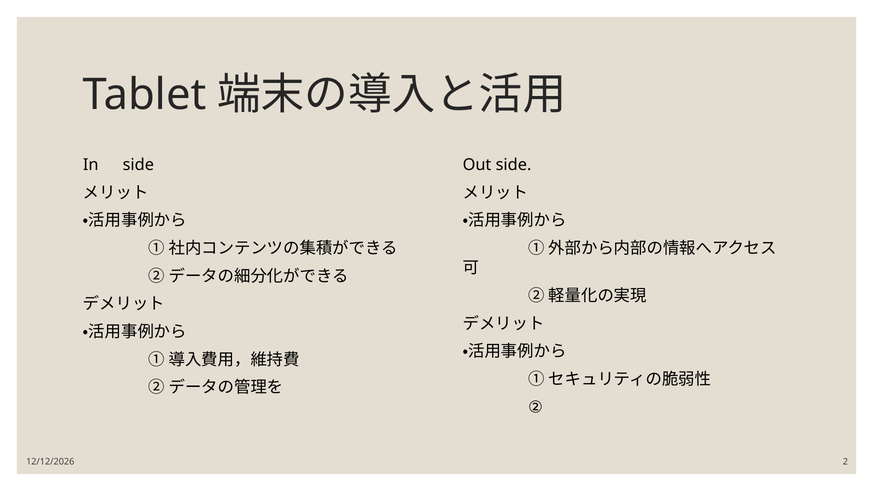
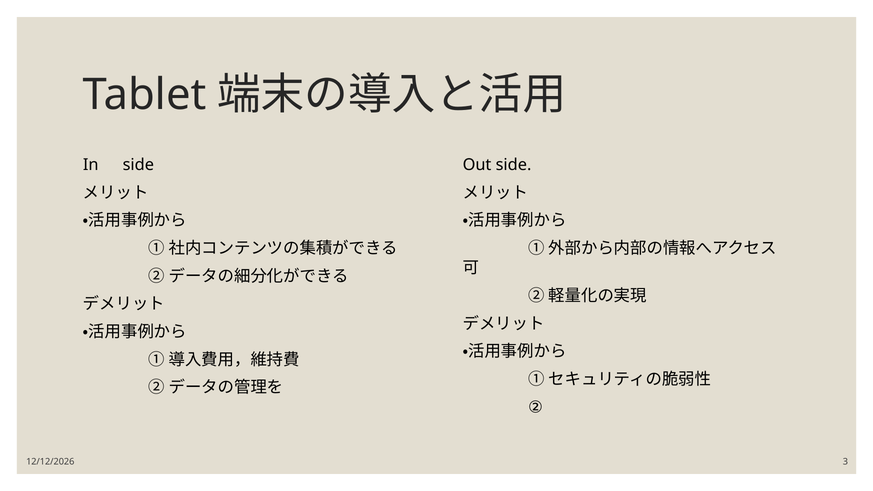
2: 2 -> 3
